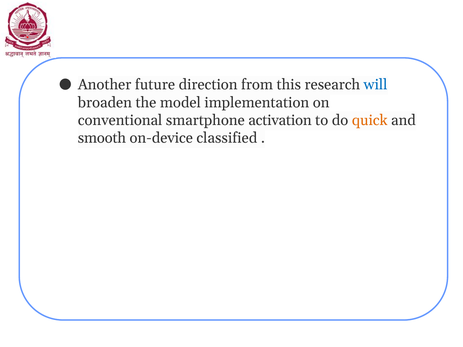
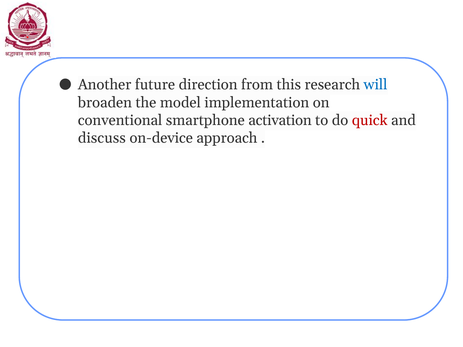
quick colour: orange -> red
smooth: smooth -> discuss
classified: classified -> approach
